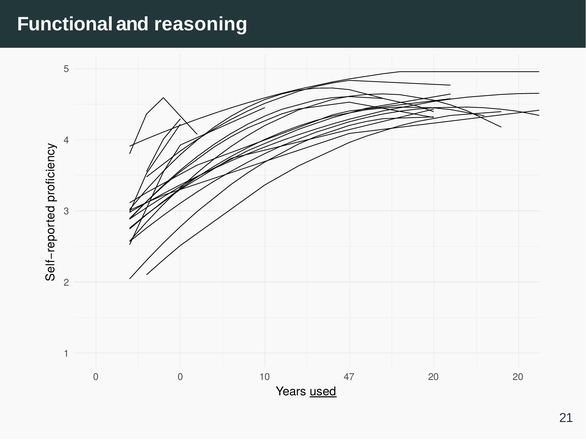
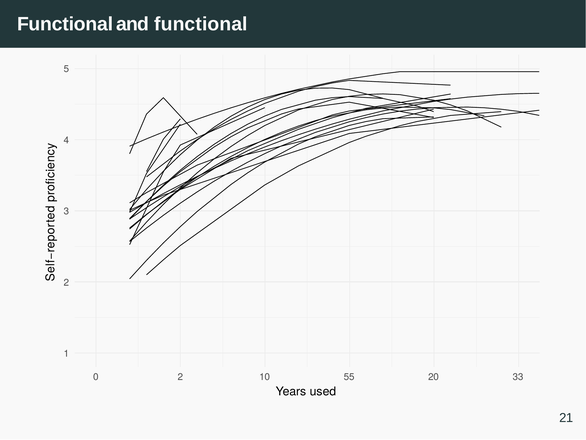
and reasoning: reasoning -> functional
0 0: 0 -> 2
47: 47 -> 55
20 20: 20 -> 33
used underline: present -> none
